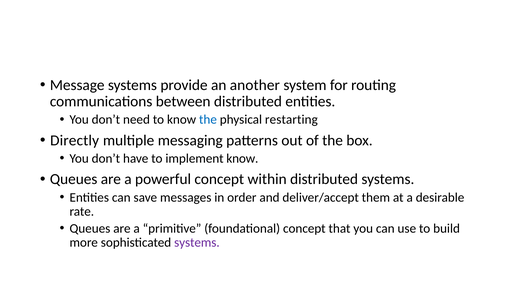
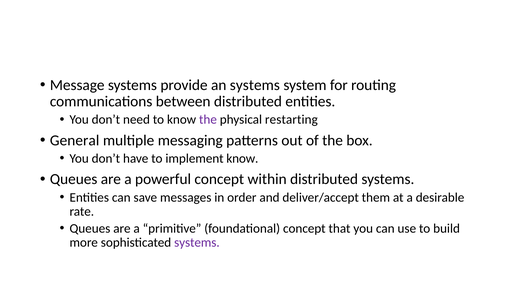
an another: another -> systems
the at (208, 120) colour: blue -> purple
Directly: Directly -> General
